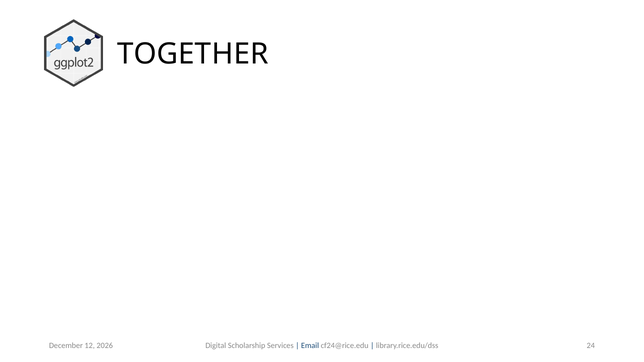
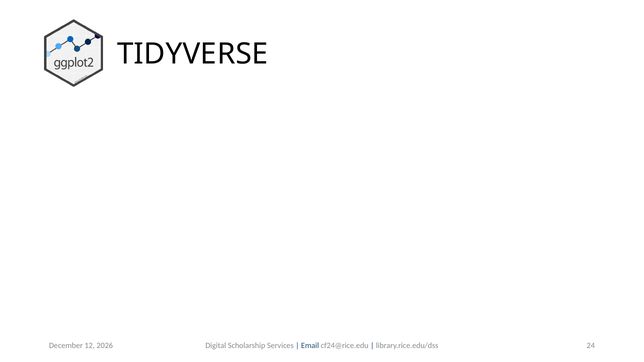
TOGETHER: TOGETHER -> TIDYVERSE
